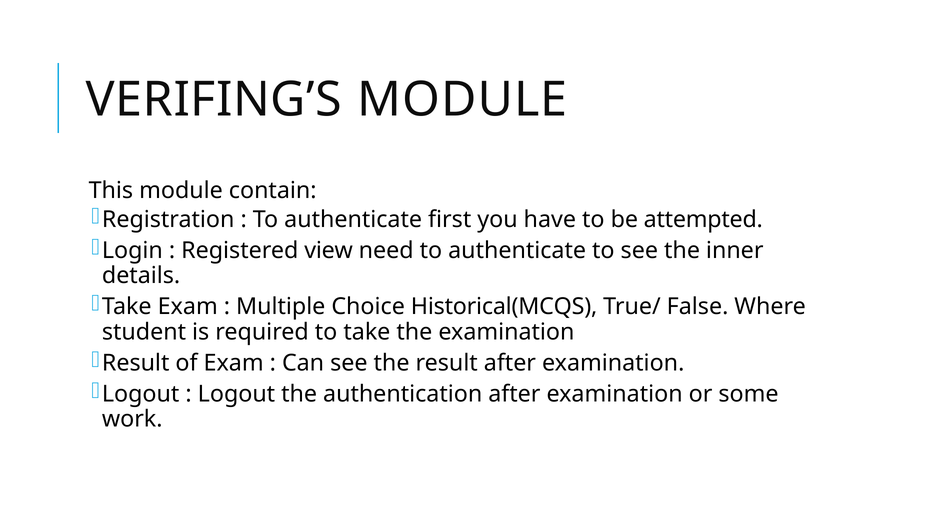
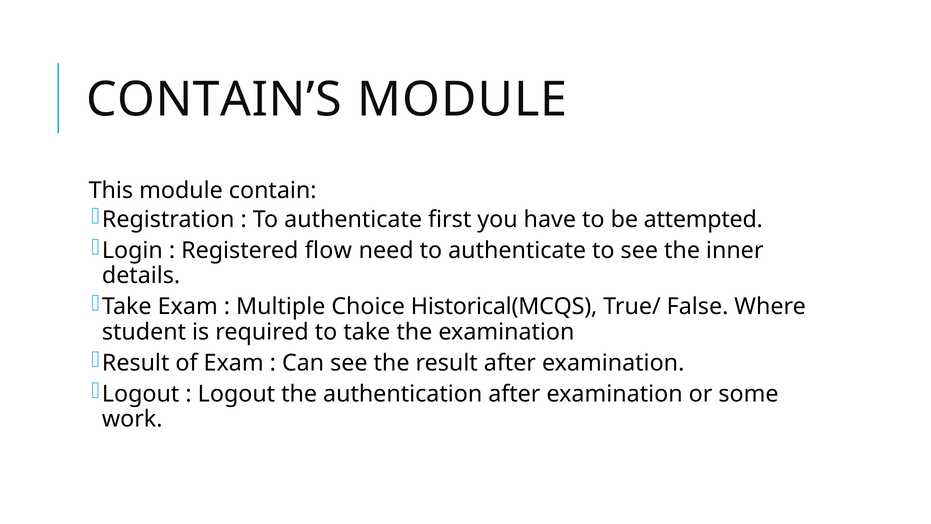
VERIFING’S: VERIFING’S -> CONTAIN’S
view: view -> flow
